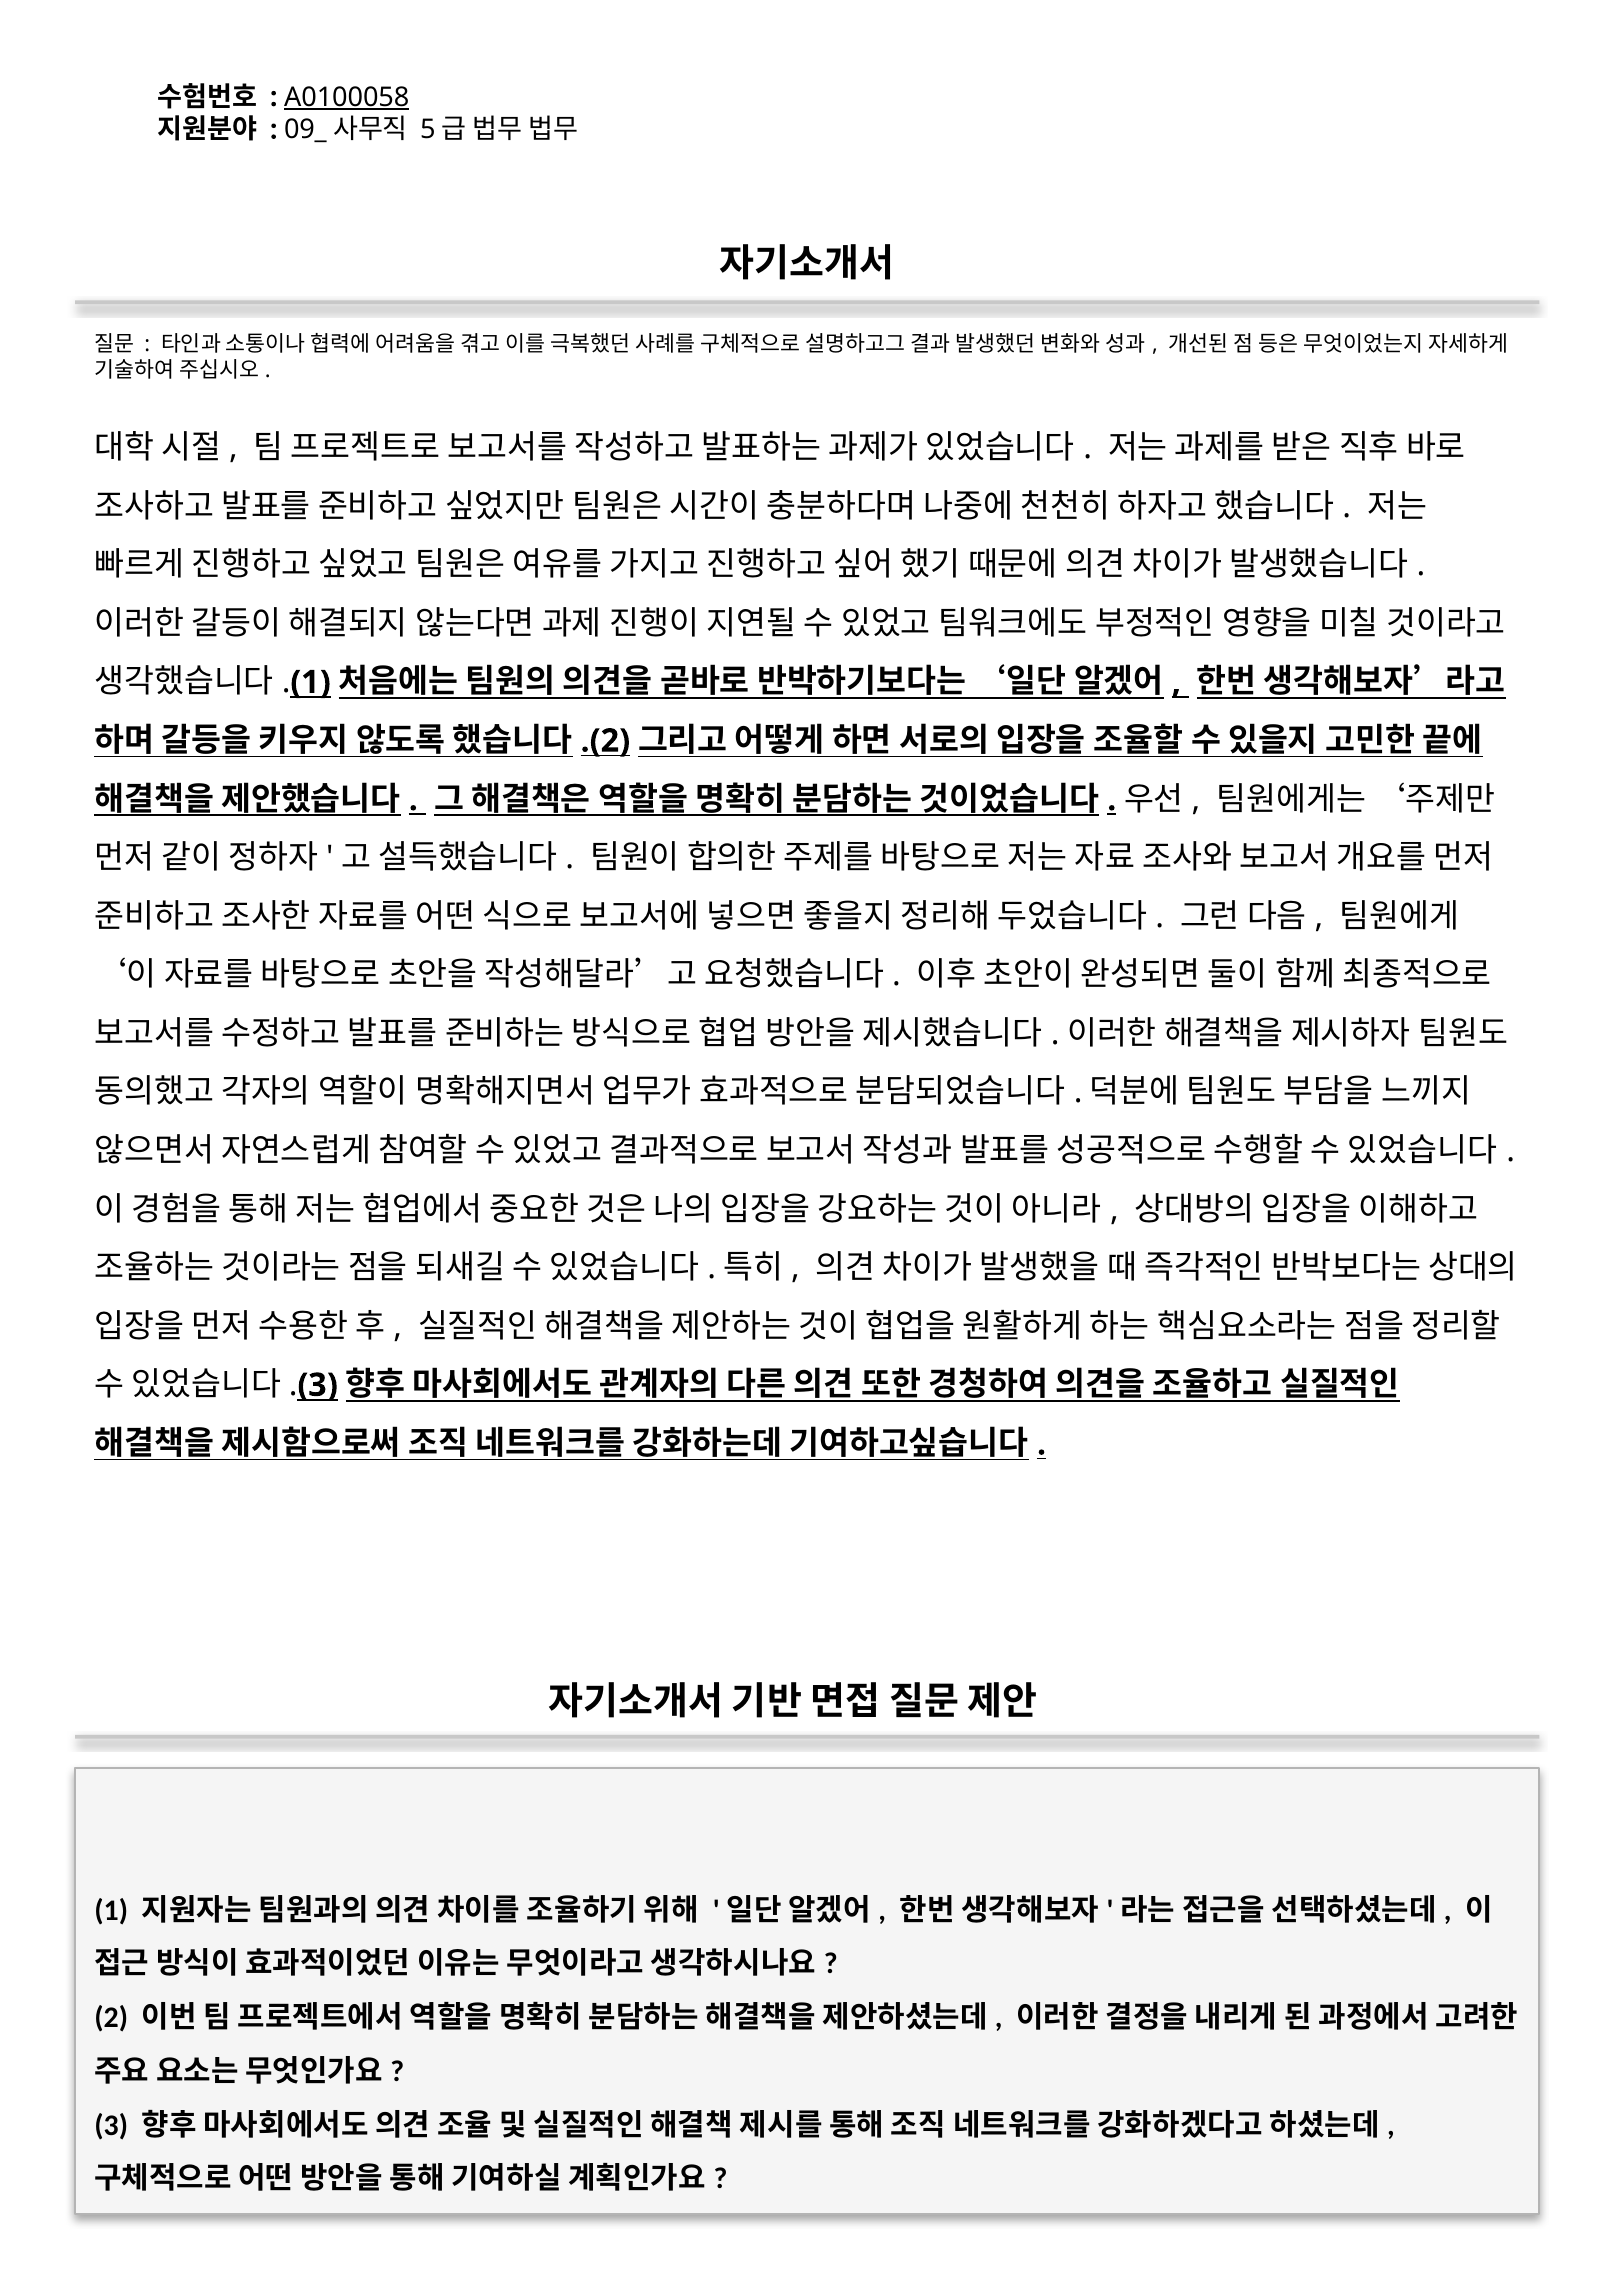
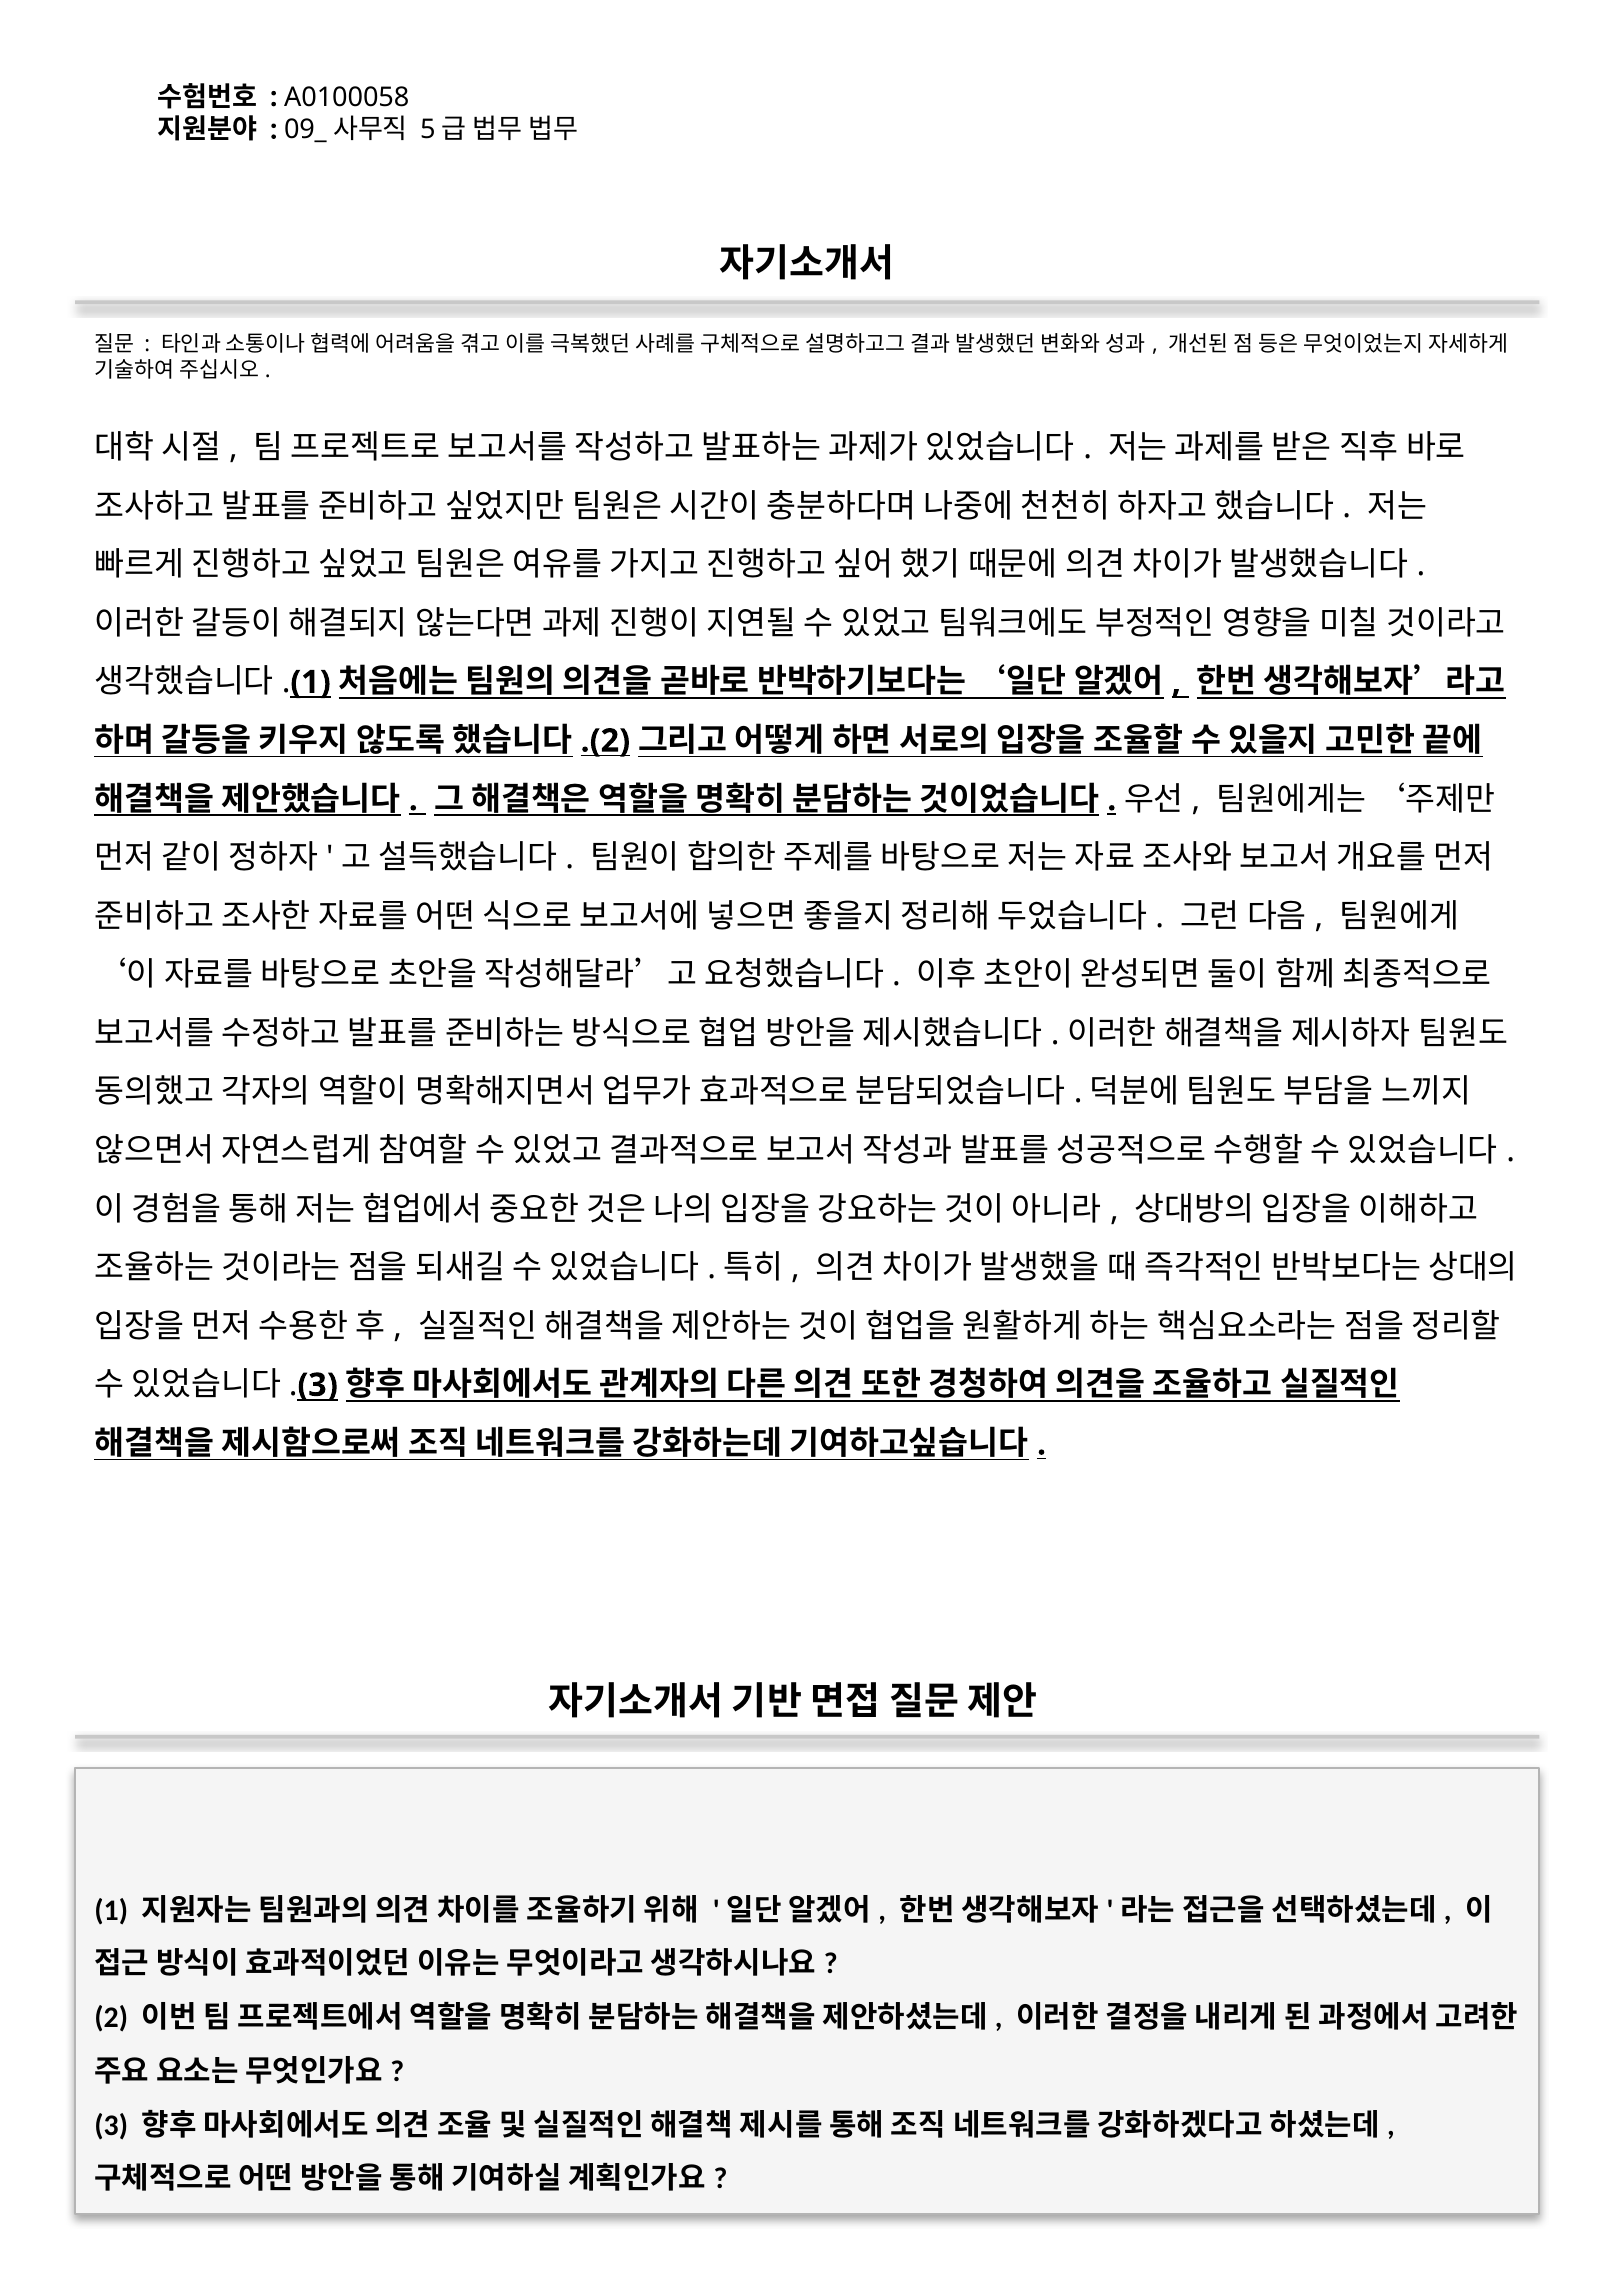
A0100058 underline: present -> none
